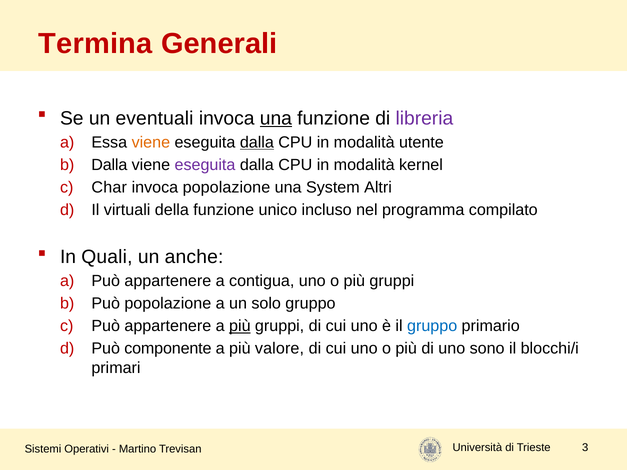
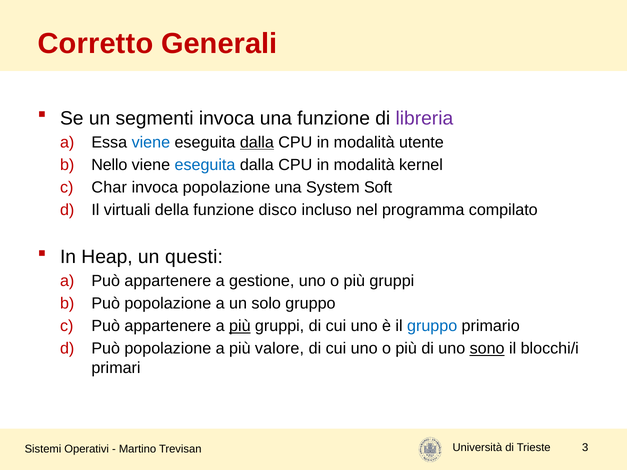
Termina: Termina -> Corretto
eventuali: eventuali -> segmenti
una at (276, 118) underline: present -> none
viene at (151, 142) colour: orange -> blue
Dalla at (109, 165): Dalla -> Nello
eseguita at (205, 165) colour: purple -> blue
Altri: Altri -> Soft
unico: unico -> disco
Quali: Quali -> Heap
anche: anche -> questi
contigua: contigua -> gestione
componente at (168, 349): componente -> popolazione
sono underline: none -> present
